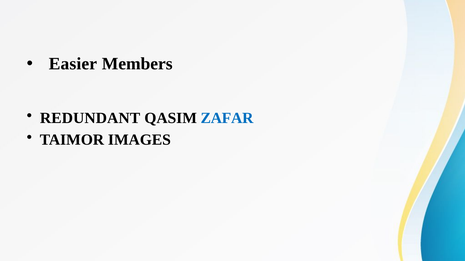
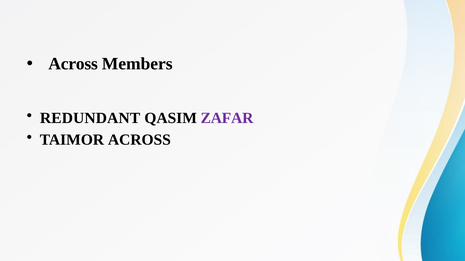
Easier at (73, 64): Easier -> Across
ZAFAR colour: blue -> purple
TAIMOR IMAGES: IMAGES -> ACROSS
